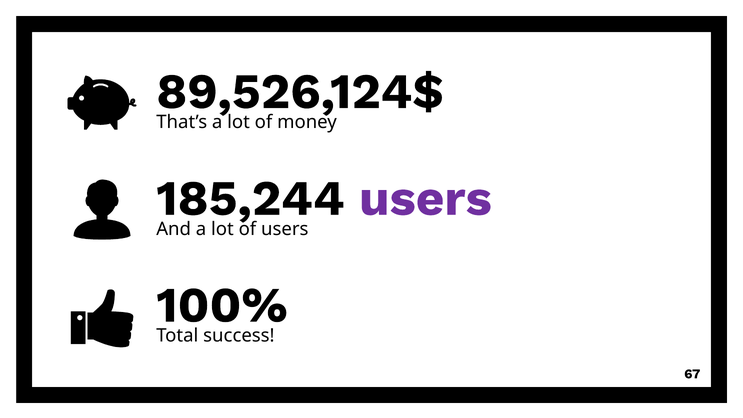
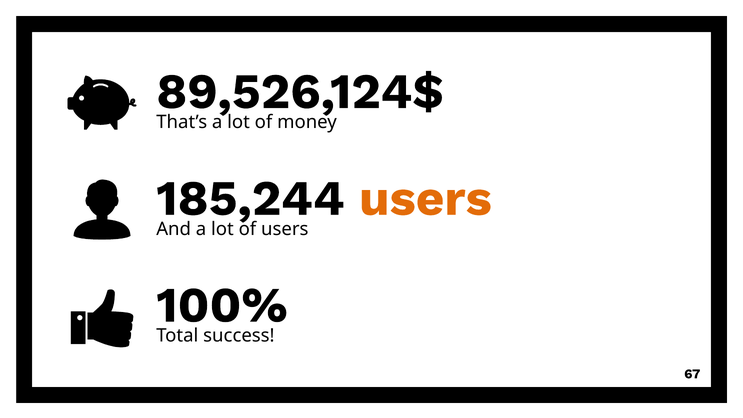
users at (425, 198) colour: purple -> orange
